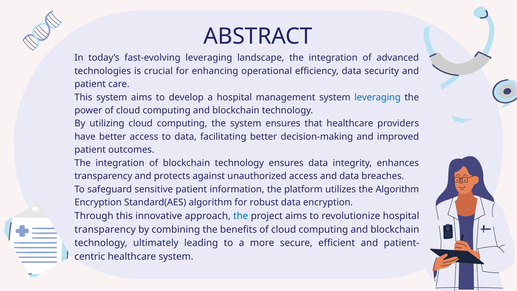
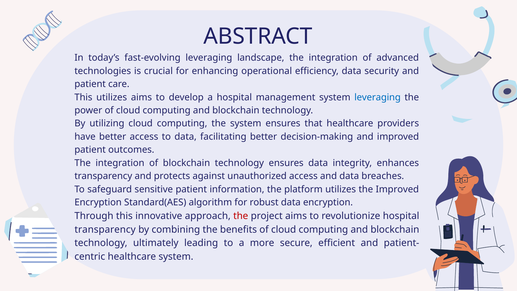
This system: system -> utilizes
the Algorithm: Algorithm -> Improved
the at (241, 216) colour: blue -> red
